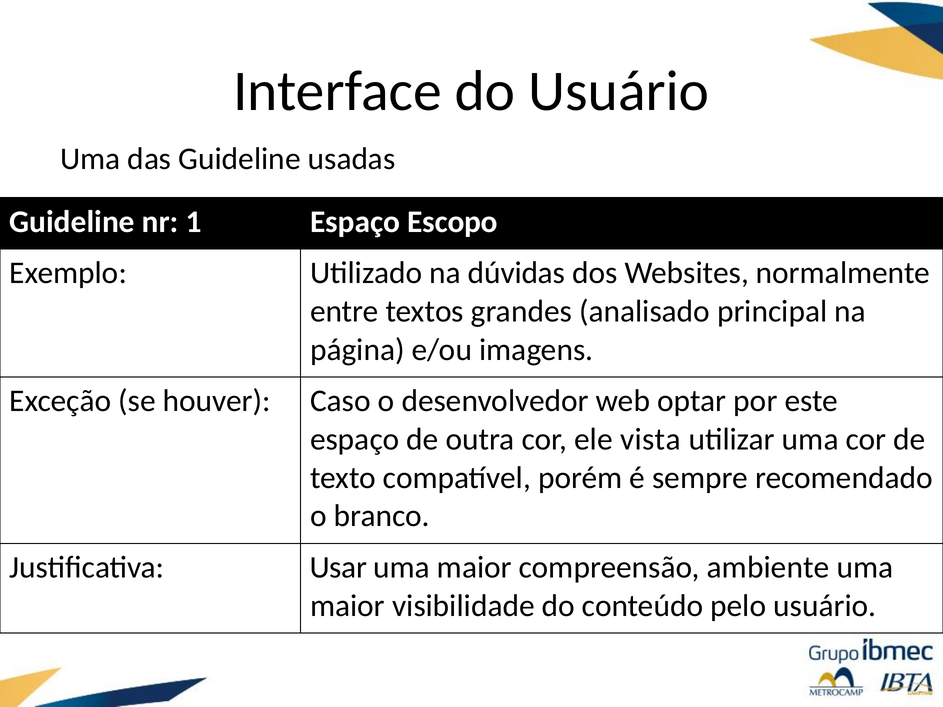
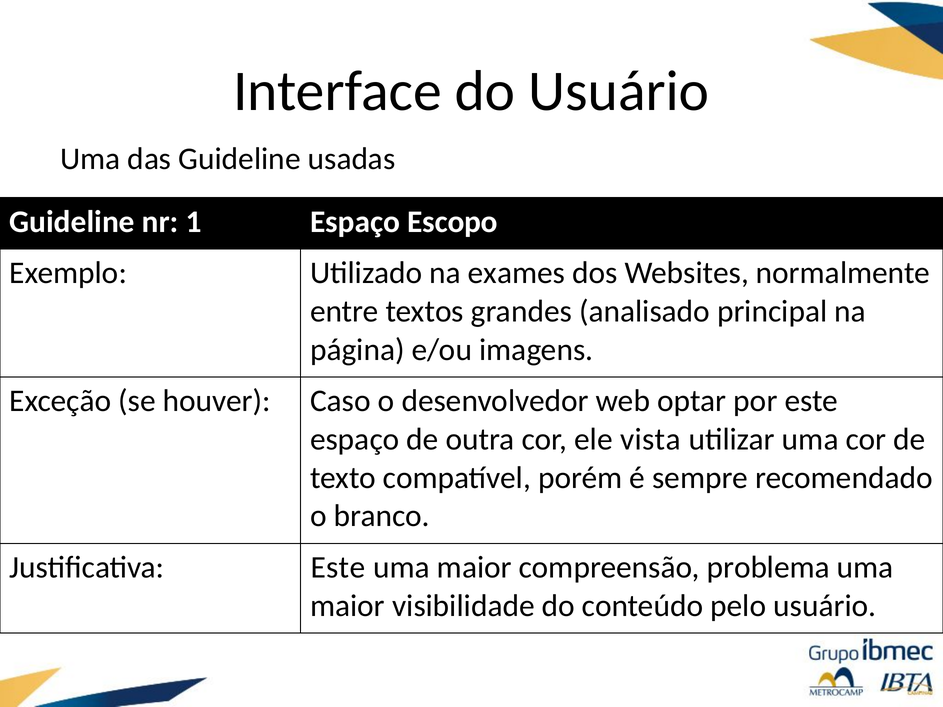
dúvidas: dúvidas -> exames
Justificativa Usar: Usar -> Este
ambiente: ambiente -> problema
